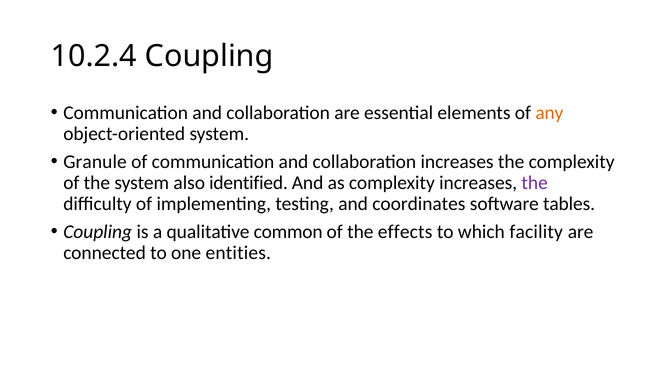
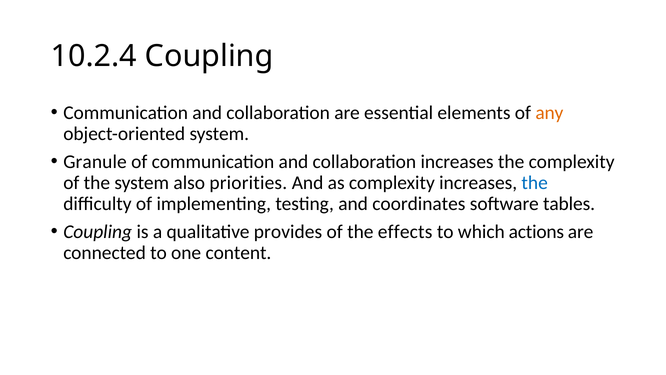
identified: identified -> priorities
the at (535, 182) colour: purple -> blue
common: common -> provides
facility: facility -> actions
entities: entities -> content
